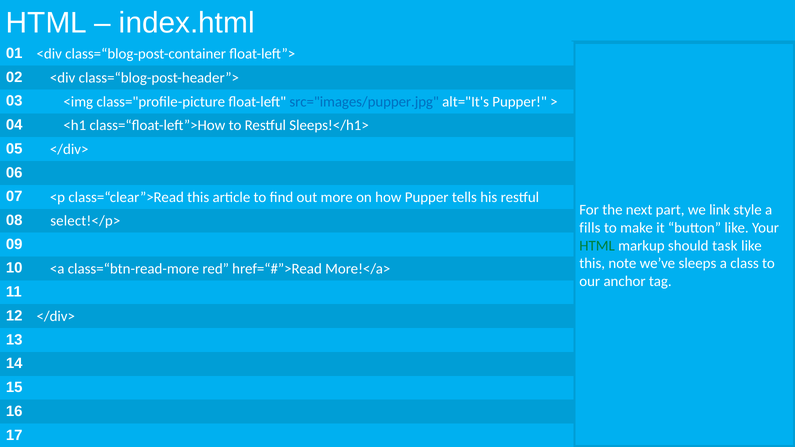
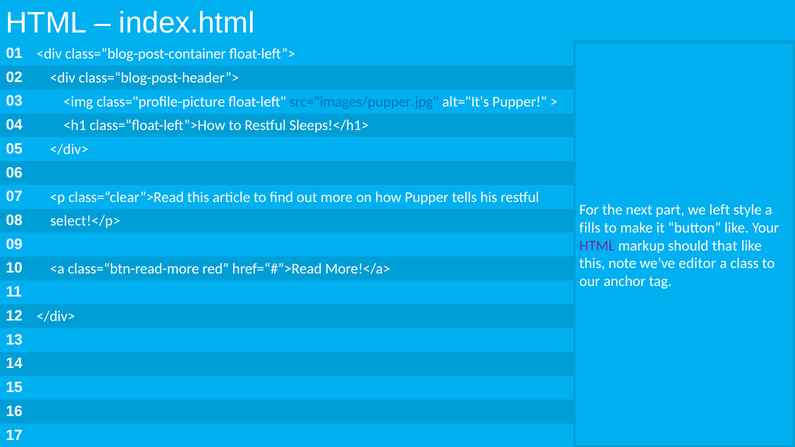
link: link -> left
HTML at (597, 246) colour: green -> purple
task: task -> that
sleeps: sleeps -> editor
